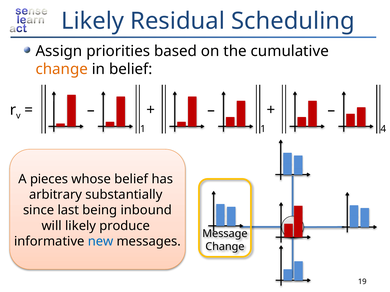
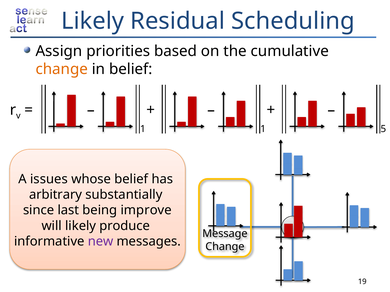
4: 4 -> 5
pieces: pieces -> issues
inbound: inbound -> improve
new colour: blue -> purple
